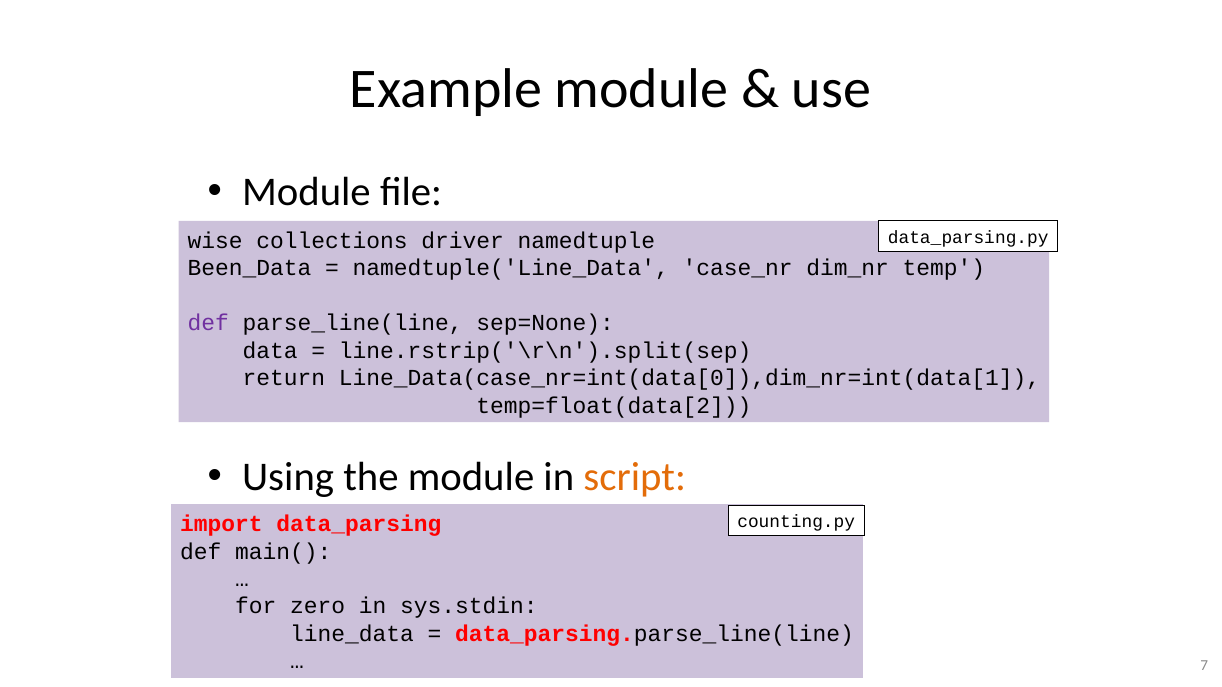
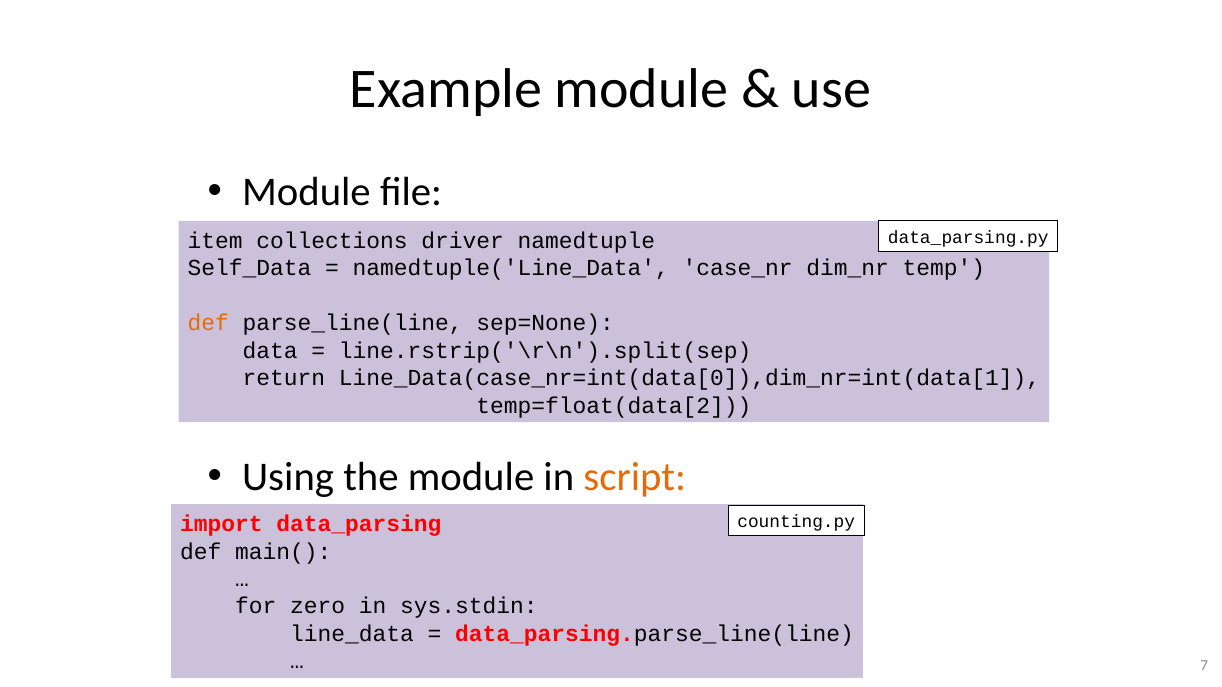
wise: wise -> item
Been_Data: Been_Data -> Self_Data
def at (208, 323) colour: purple -> orange
